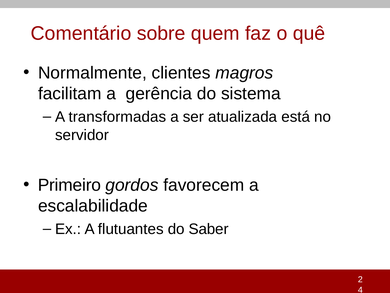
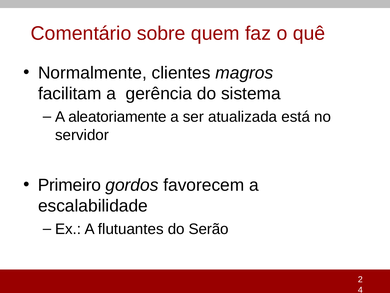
transformadas: transformadas -> aleatoriamente
Saber: Saber -> Serão
